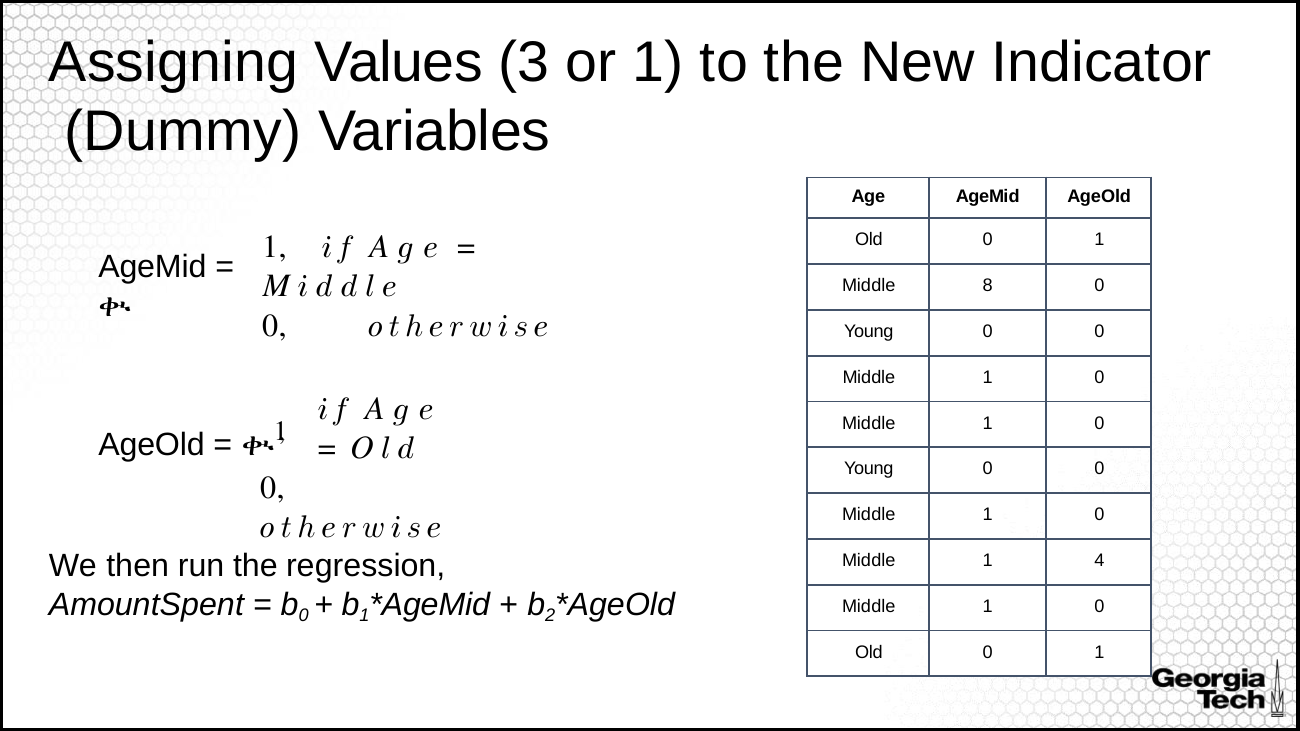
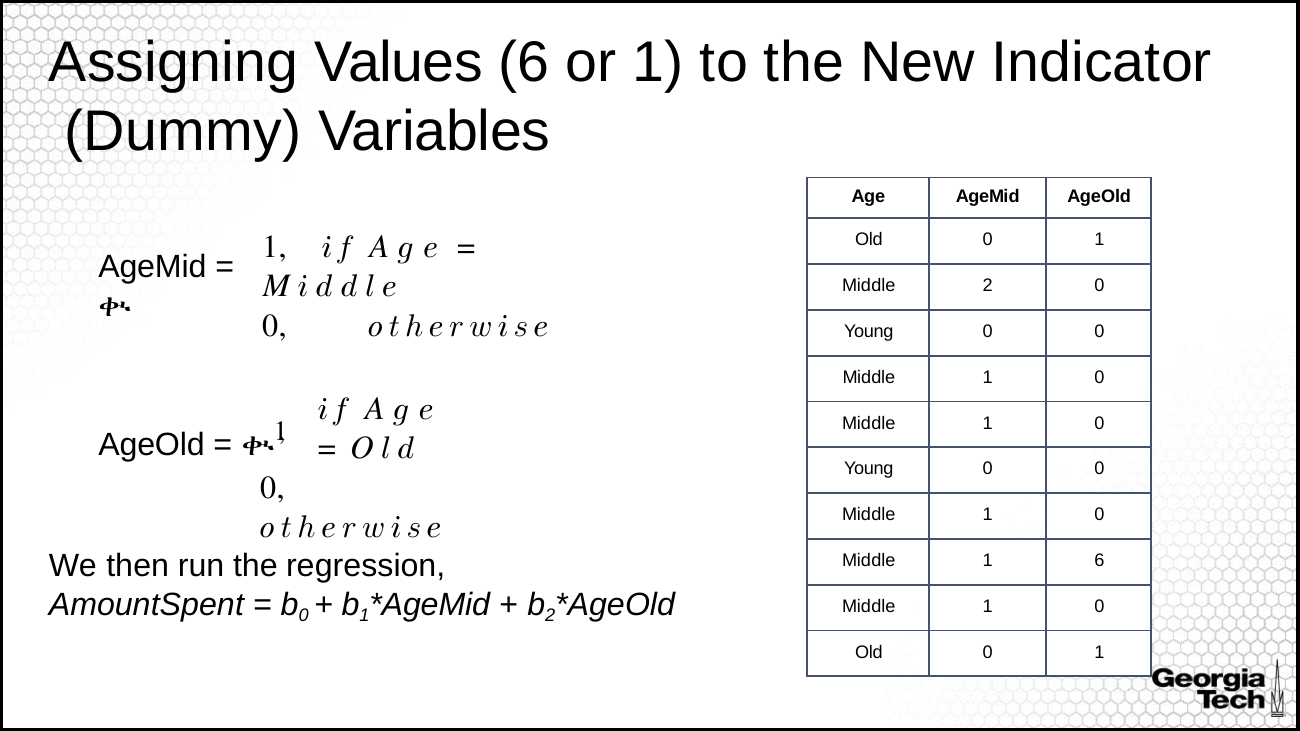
Values 3: 3 -> 6
Middle 8: 8 -> 2
1 4: 4 -> 6
